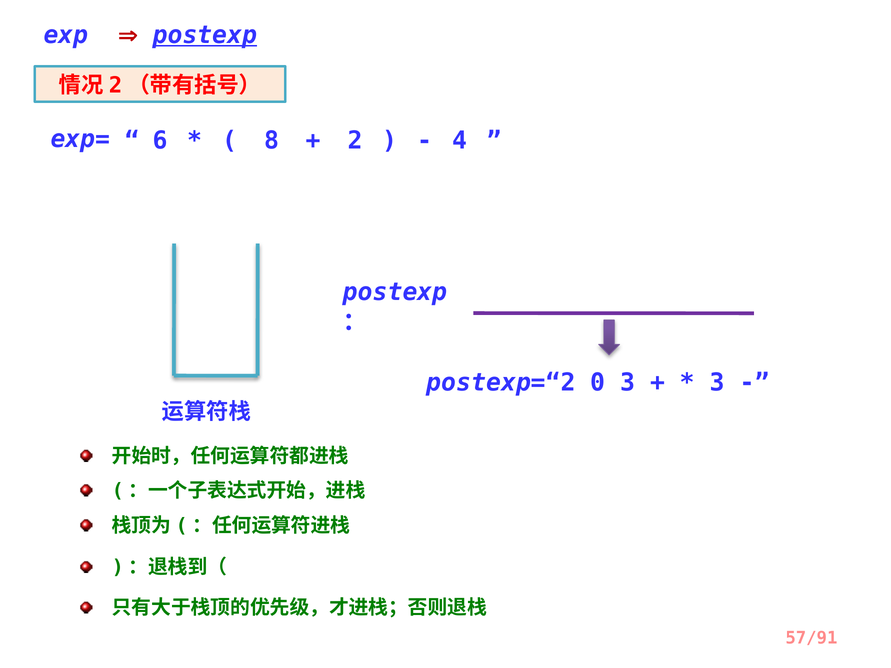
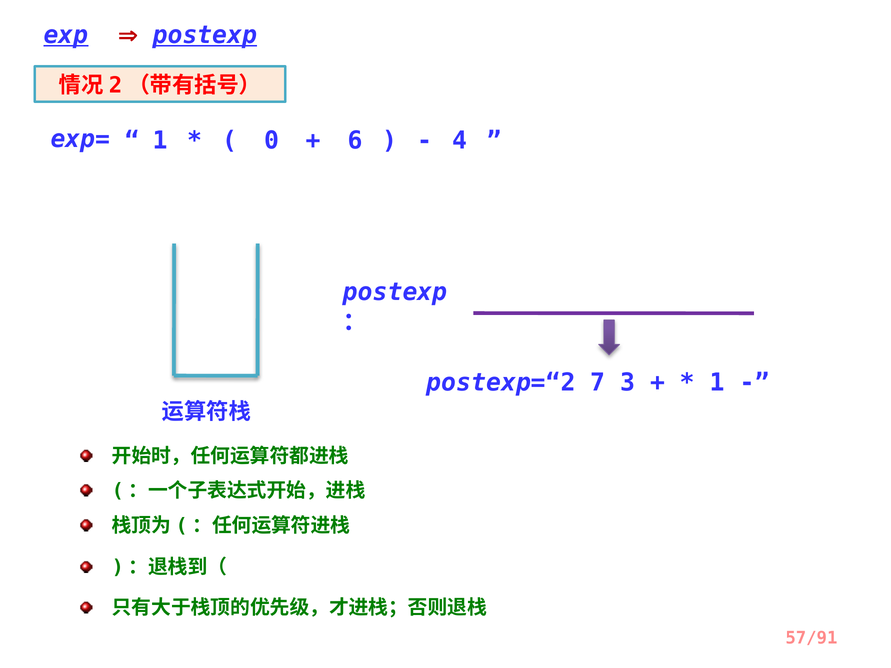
exp underline: none -> present
exp= 6: 6 -> 1
8: 8 -> 0
2: 2 -> 6
0: 0 -> 7
3 at (717, 383): 3 -> 1
